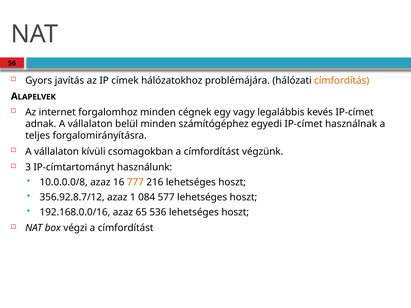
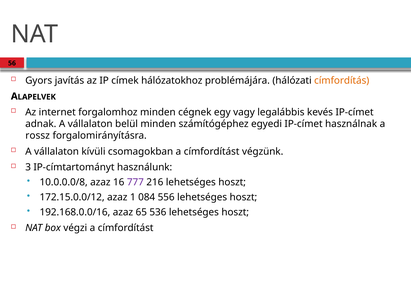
teljes: teljes -> rossz
777 colour: orange -> purple
356.92.8.7/12: 356.92.8.7/12 -> 172.15.0.0/12
577: 577 -> 556
